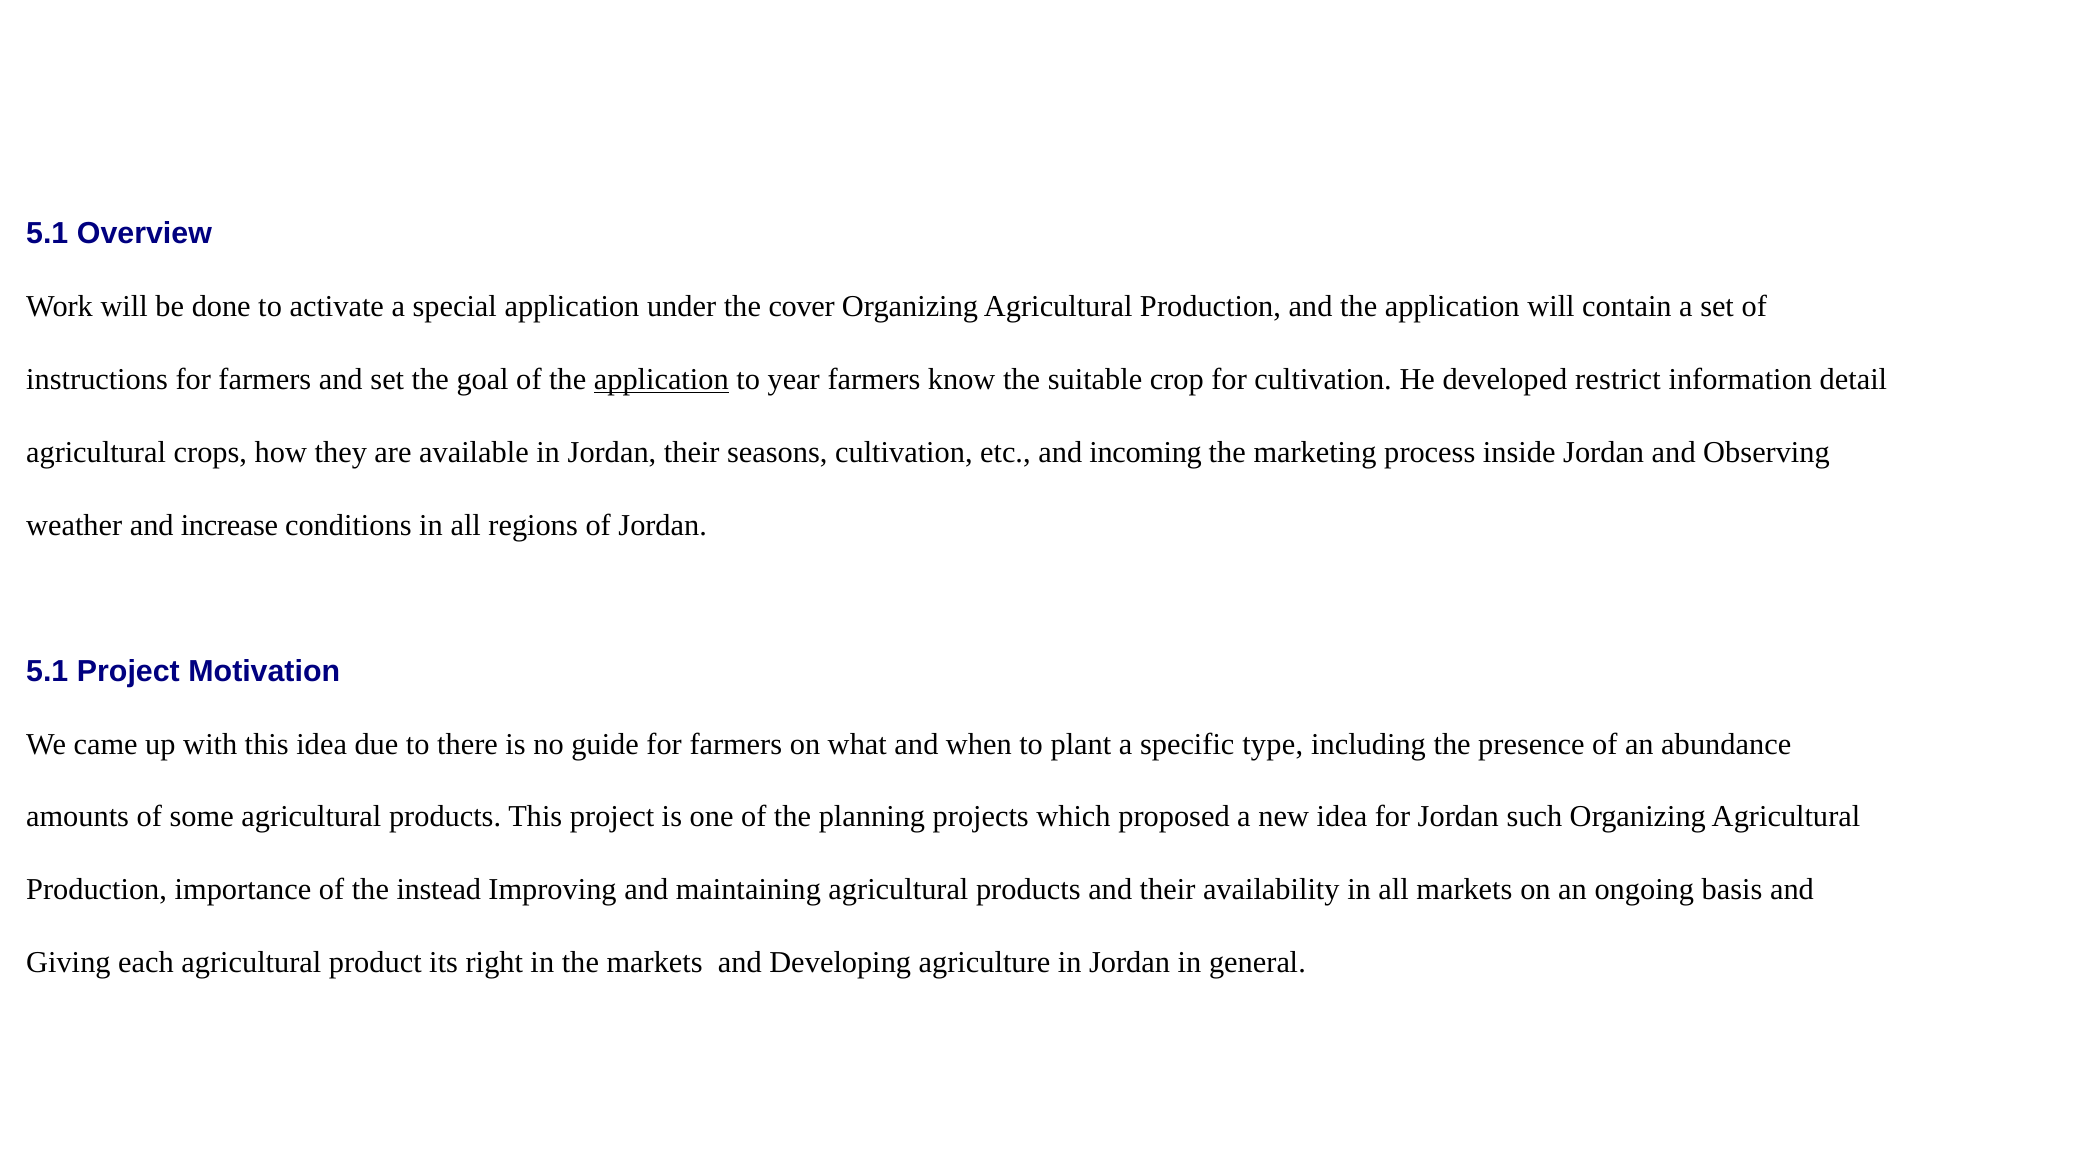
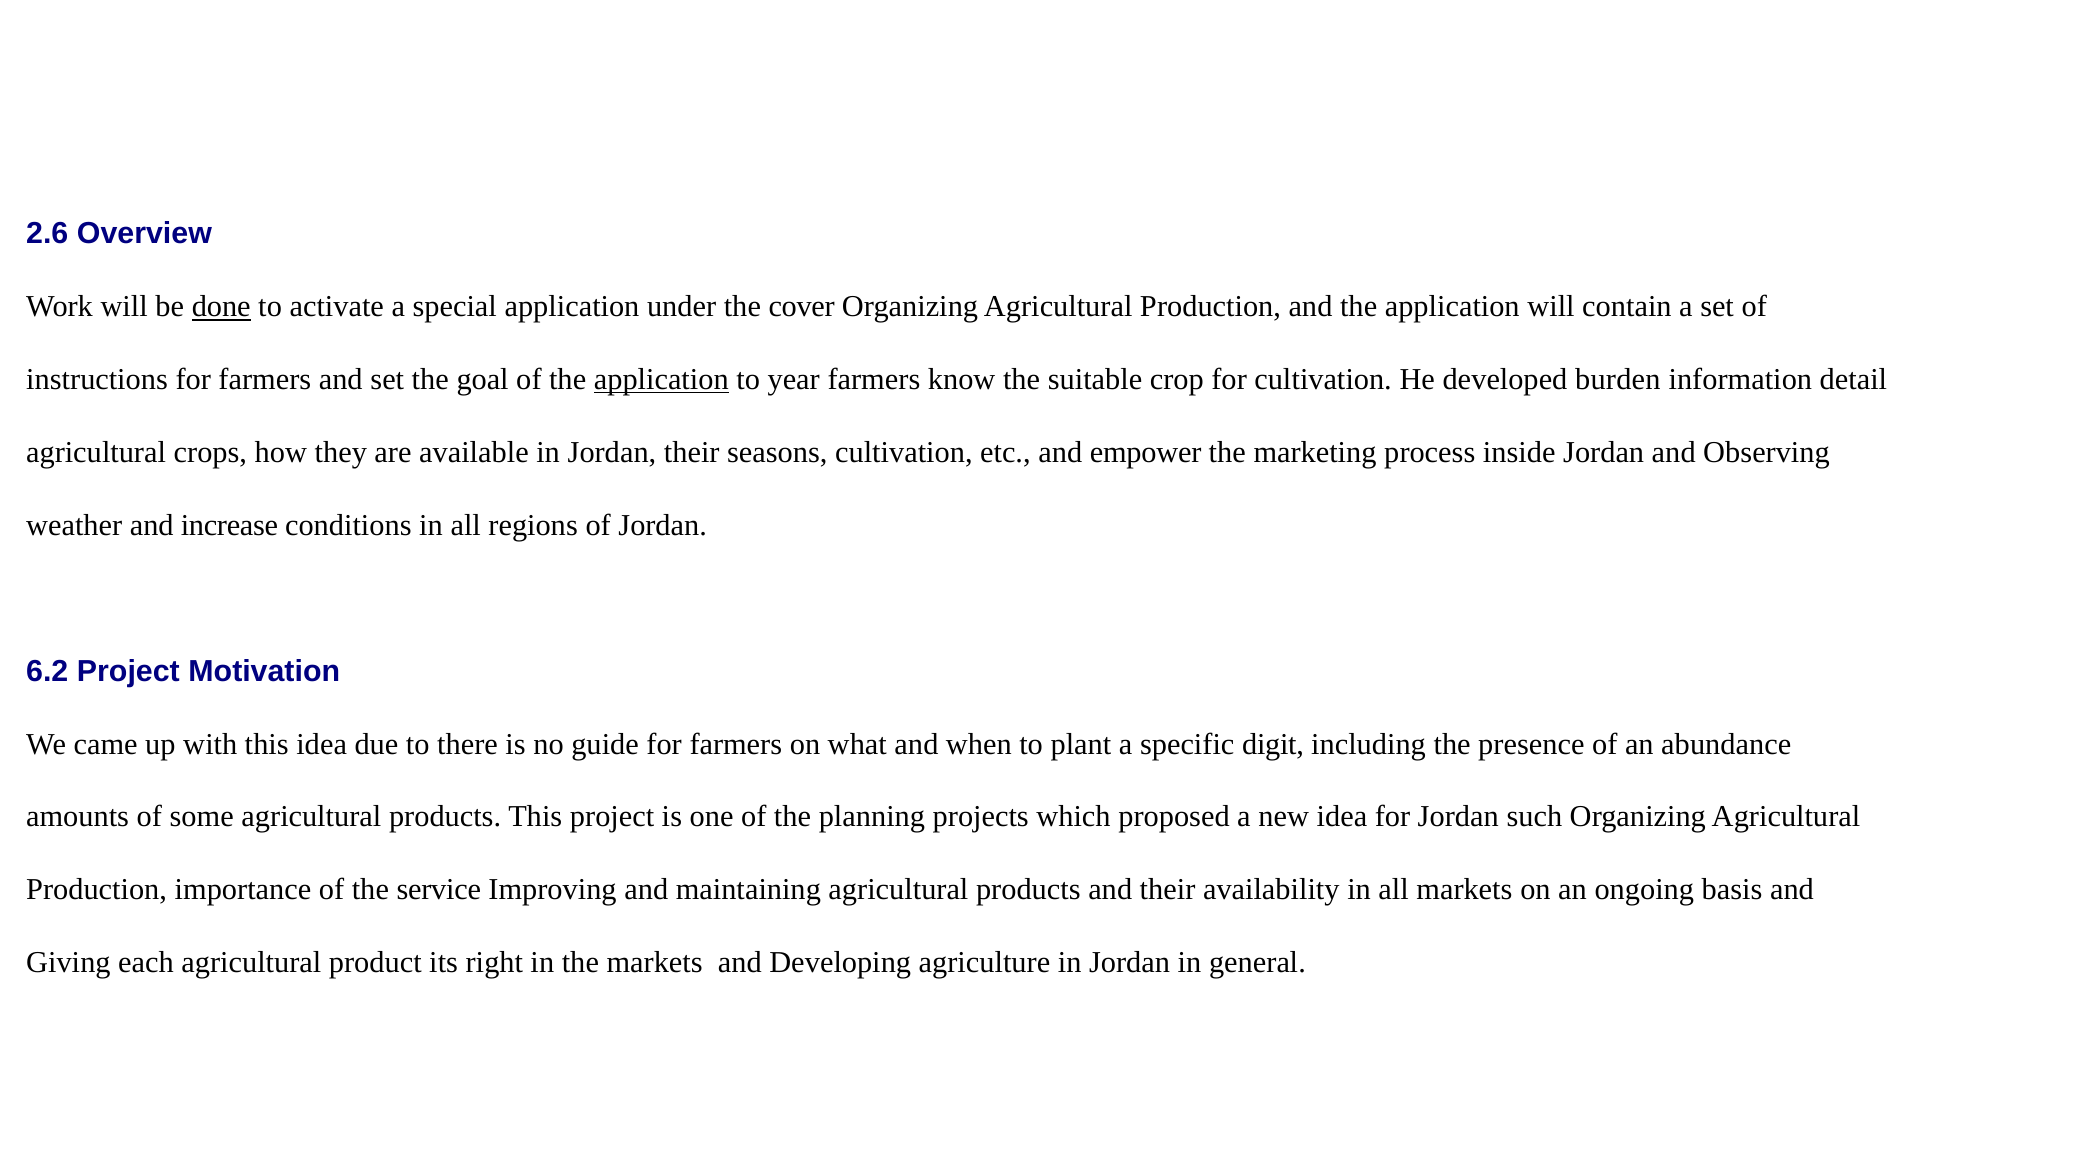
5.1 at (47, 234): 5.1 -> 2.6
done underline: none -> present
restrict: restrict -> burden
incoming: incoming -> empower
5.1 at (47, 671): 5.1 -> 6.2
type: type -> digit
instead: instead -> service
